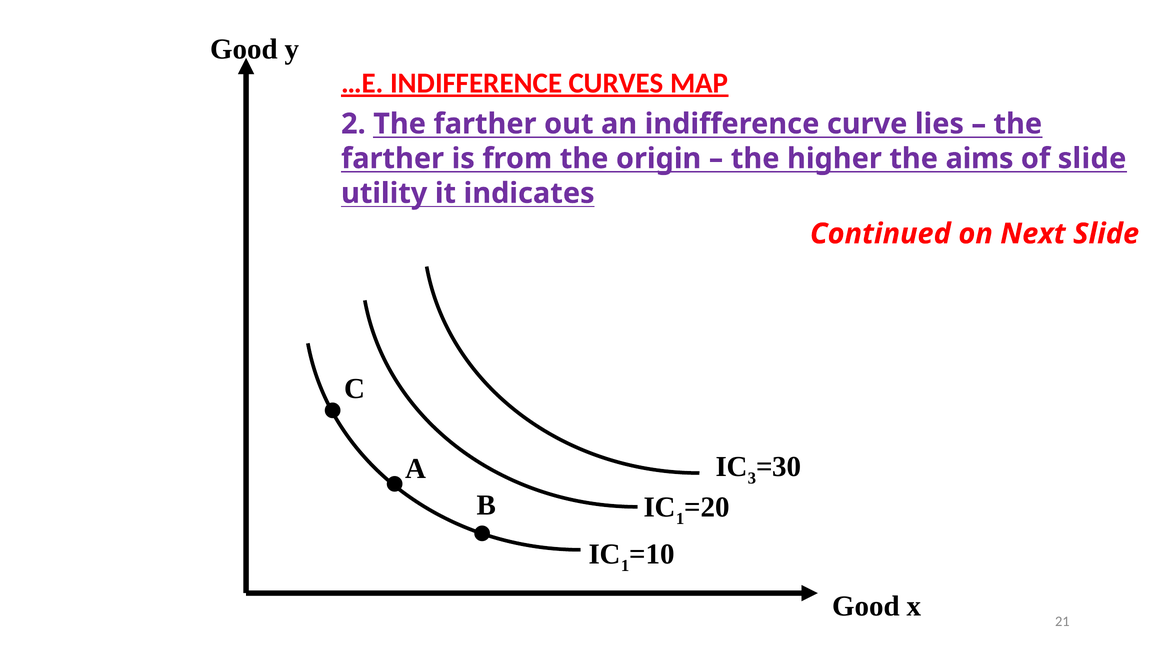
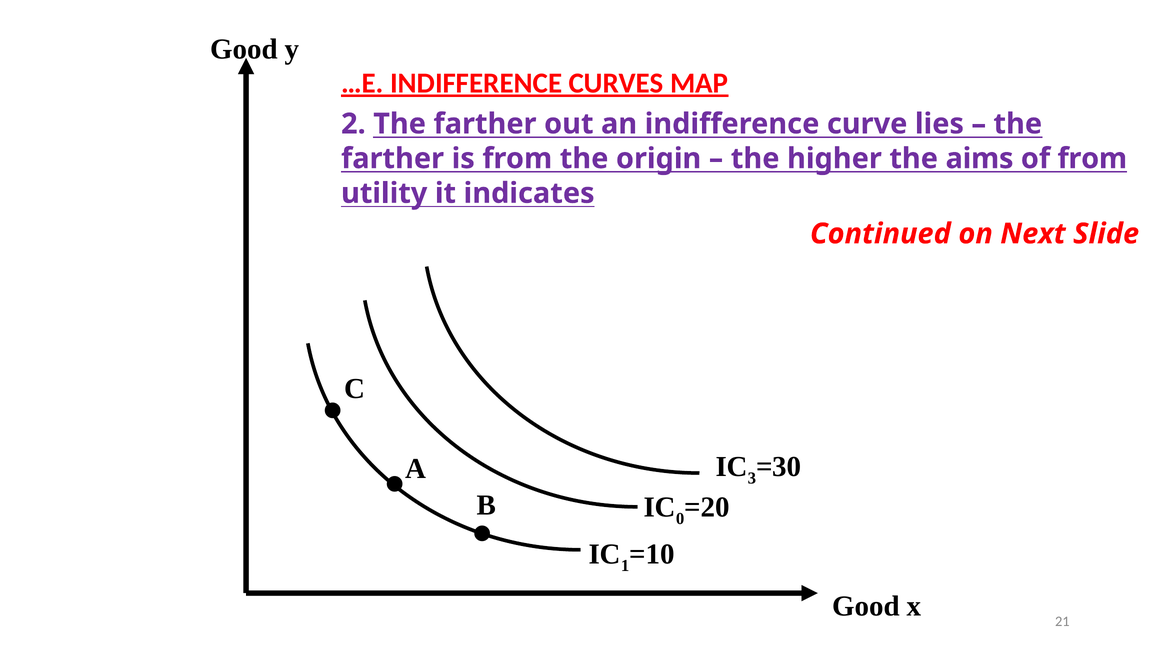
of slide: slide -> from
1 at (680, 519): 1 -> 0
